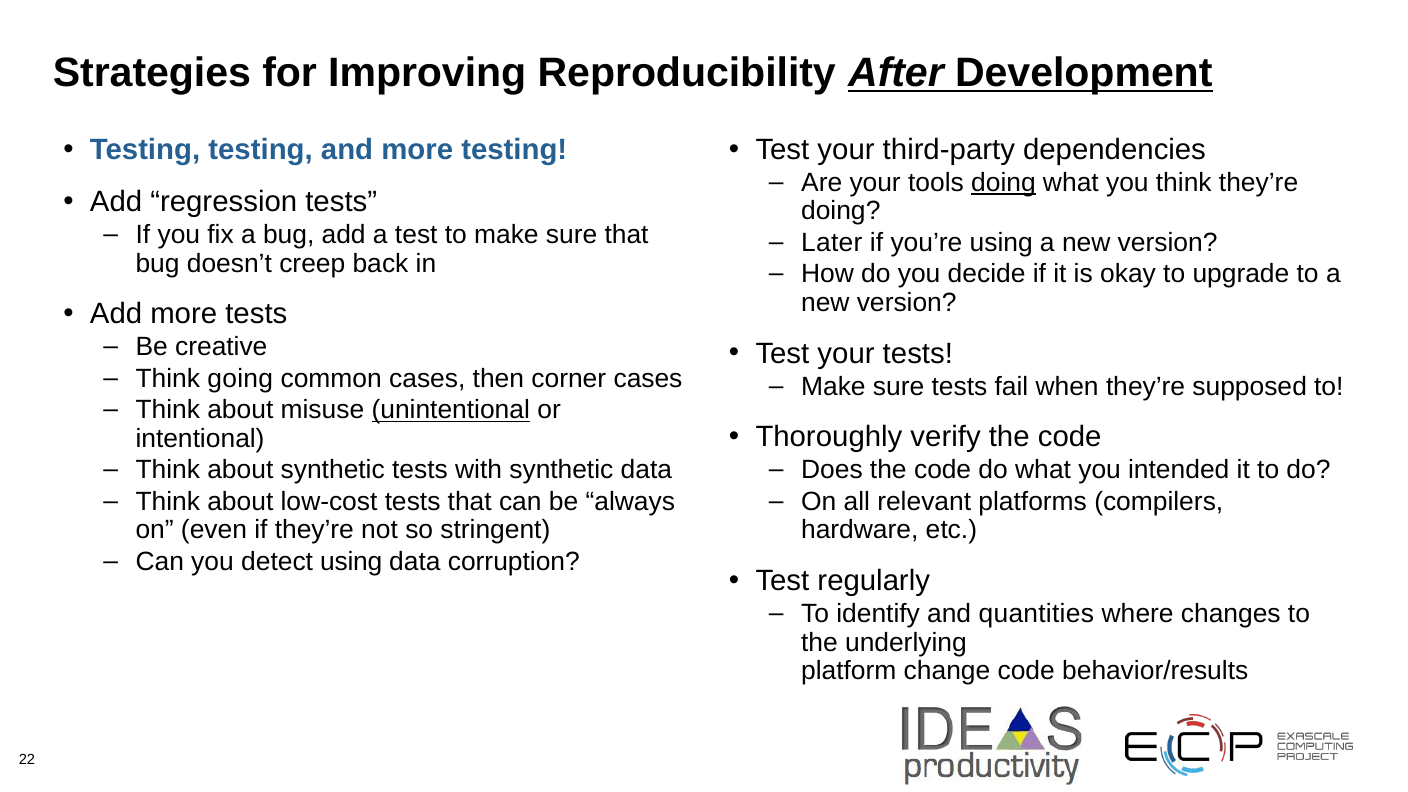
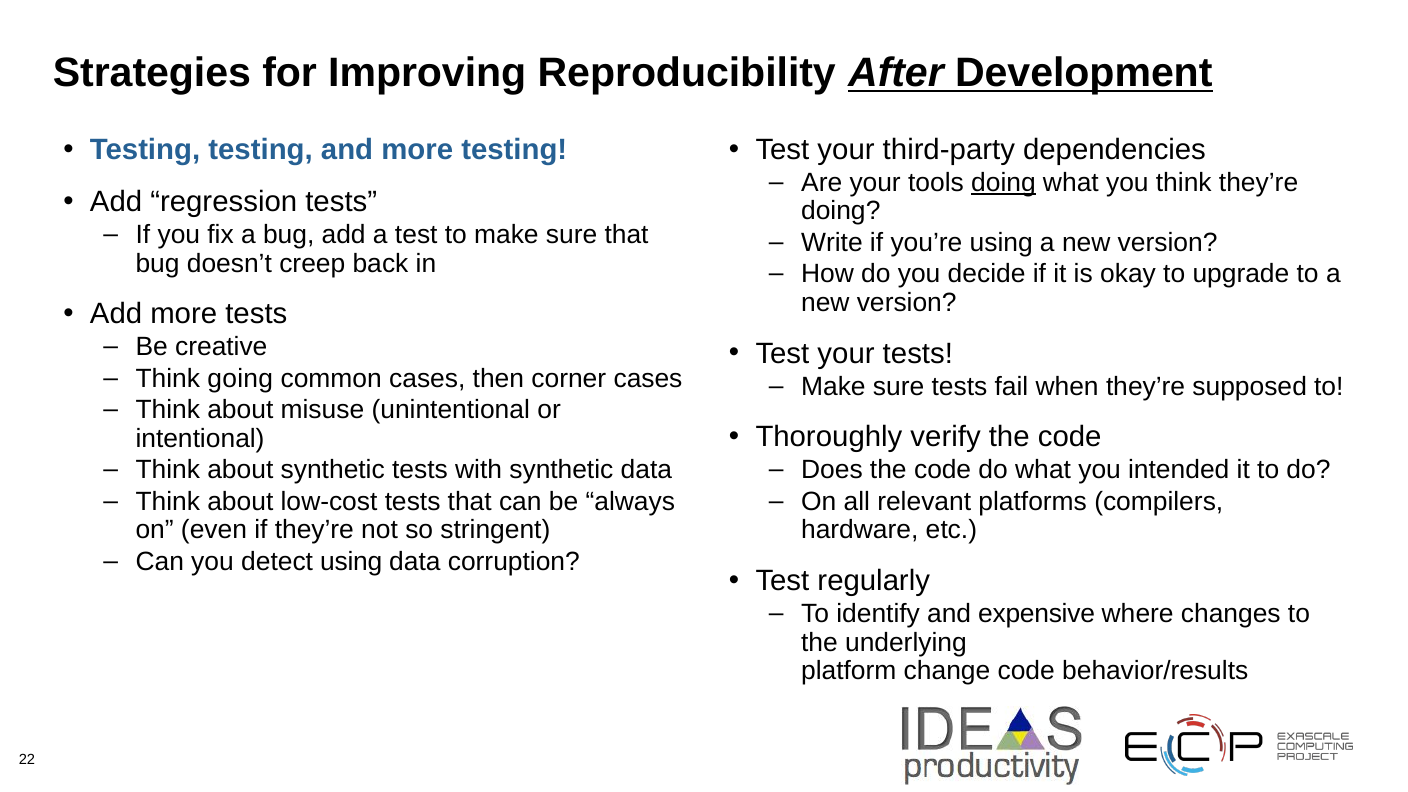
Later: Later -> Write
unintentional underline: present -> none
quantities: quantities -> expensive
